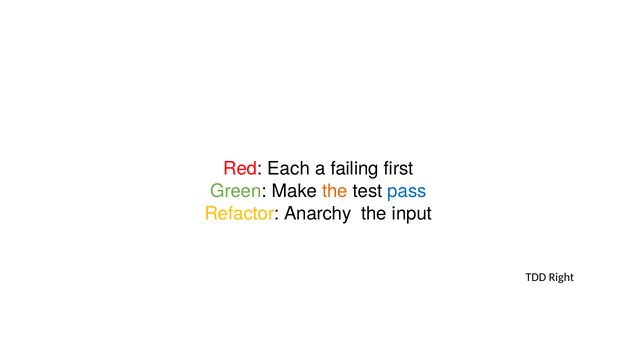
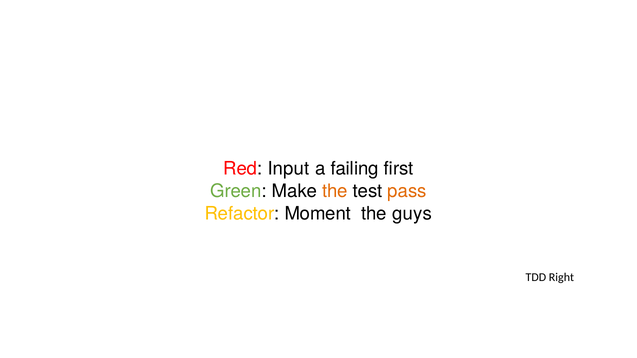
Each: Each -> Input
pass colour: blue -> orange
Anarchy: Anarchy -> Moment
input: input -> guys
